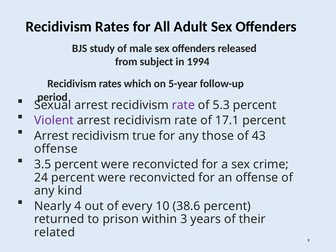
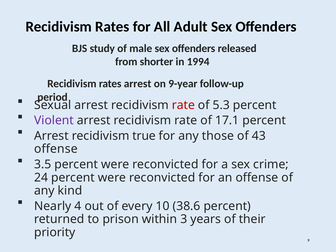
subject: subject -> shorter
rates which: which -> arrest
5-year: 5-year -> 9-year
rate at (183, 105) colour: purple -> red
related: related -> priority
